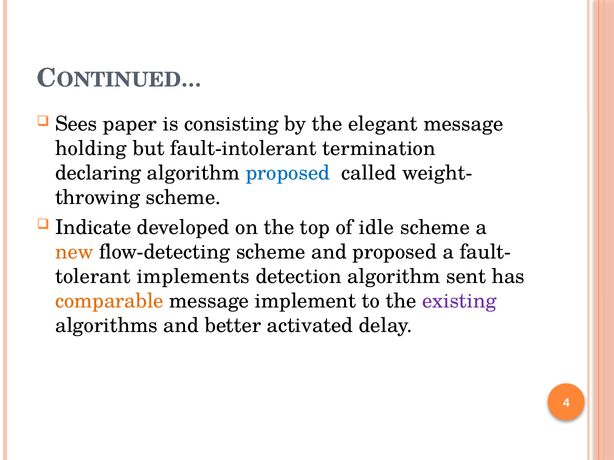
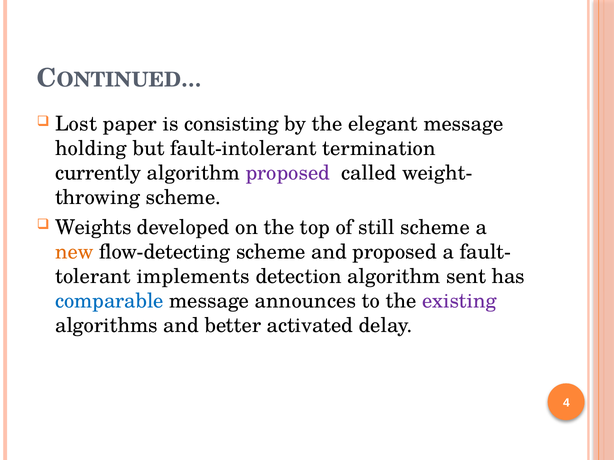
Sees: Sees -> Lost
declaring: declaring -> currently
proposed at (288, 173) colour: blue -> purple
Indicate: Indicate -> Weights
idle: idle -> still
comparable colour: orange -> blue
implement: implement -> announces
